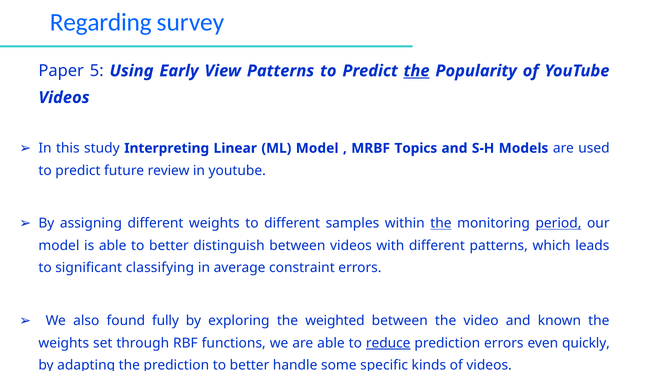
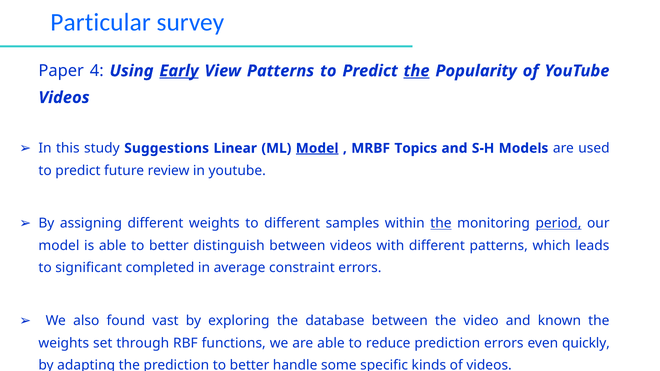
Regarding: Regarding -> Particular
5: 5 -> 4
Early underline: none -> present
Interpreting: Interpreting -> Suggestions
Model at (317, 148) underline: none -> present
classifying: classifying -> completed
fully: fully -> vast
weighted: weighted -> database
reduce underline: present -> none
